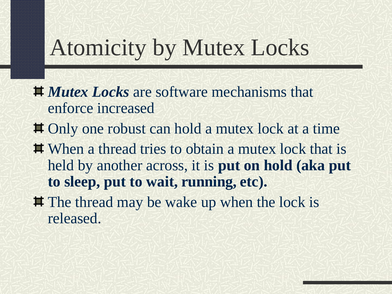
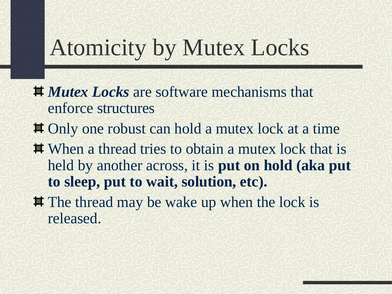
increased: increased -> structures
running: running -> solution
